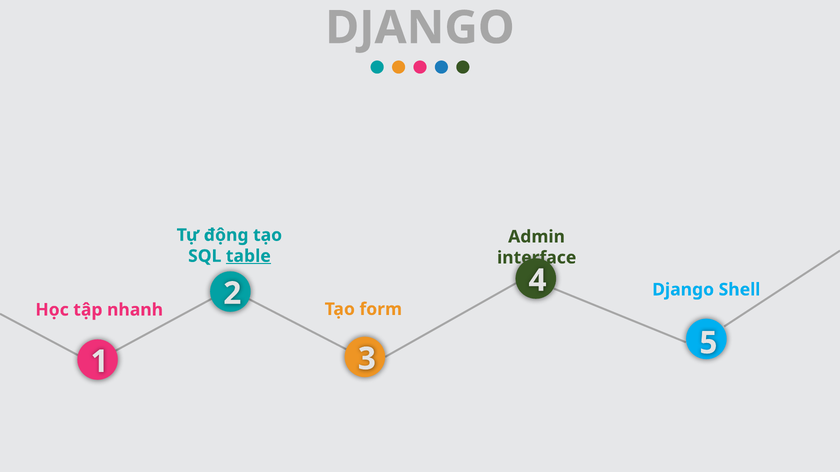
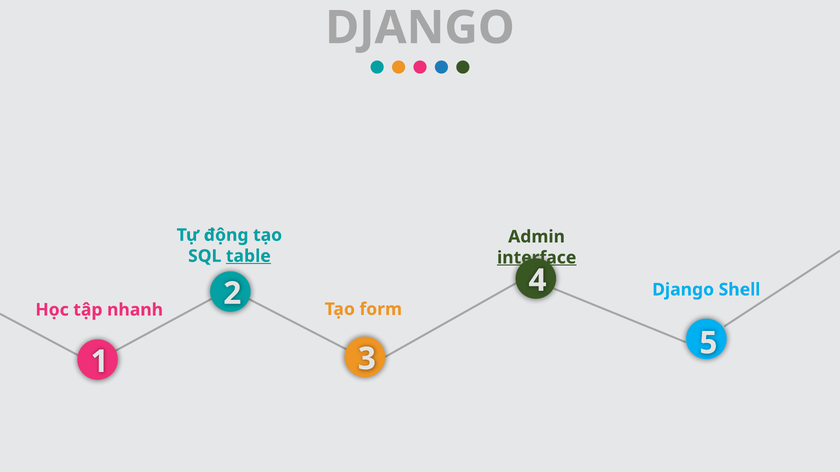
interface underline: none -> present
